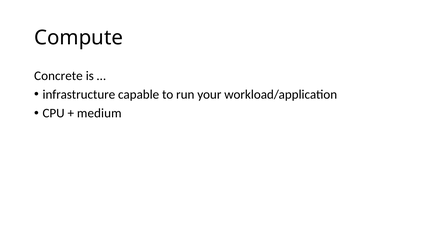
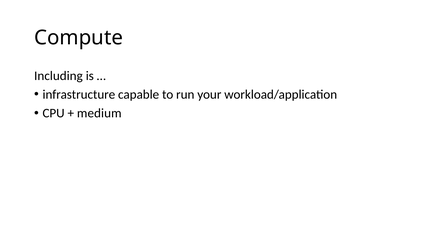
Concrete: Concrete -> Including
